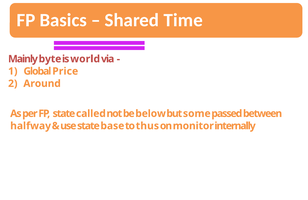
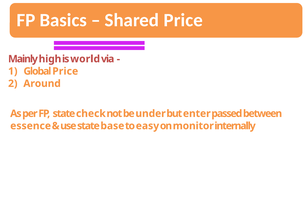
Shared Time: Time -> Price
byte: byte -> high
called: called -> check
below: below -> under
some: some -> enter
halfway: halfway -> essence
thus: thus -> easy
